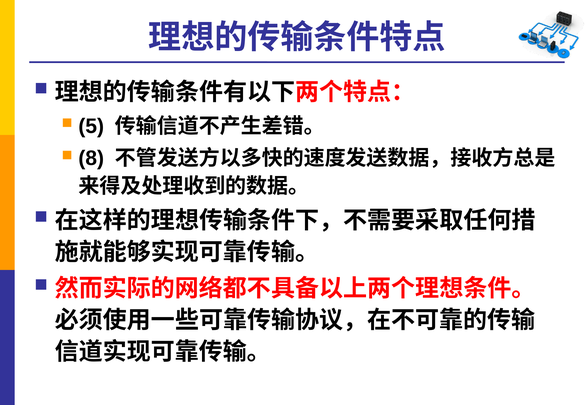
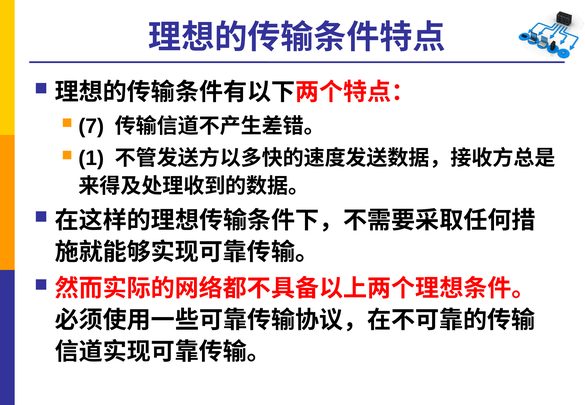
5: 5 -> 7
8: 8 -> 1
